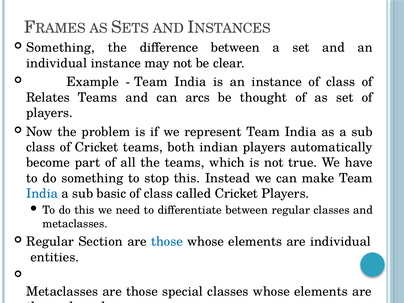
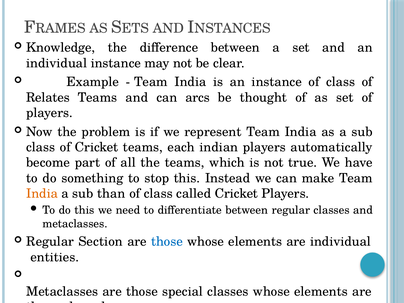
Something at (61, 48): Something -> Knowledge
both: both -> each
India at (42, 194) colour: blue -> orange
basic: basic -> than
